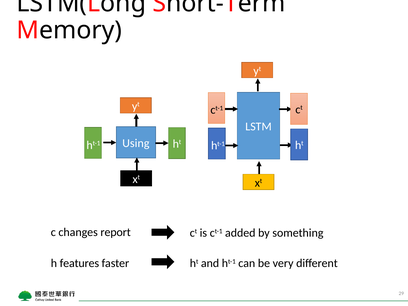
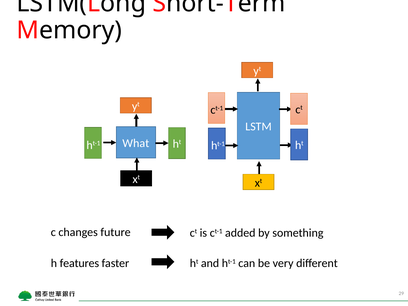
Using: Using -> What
report: report -> future
